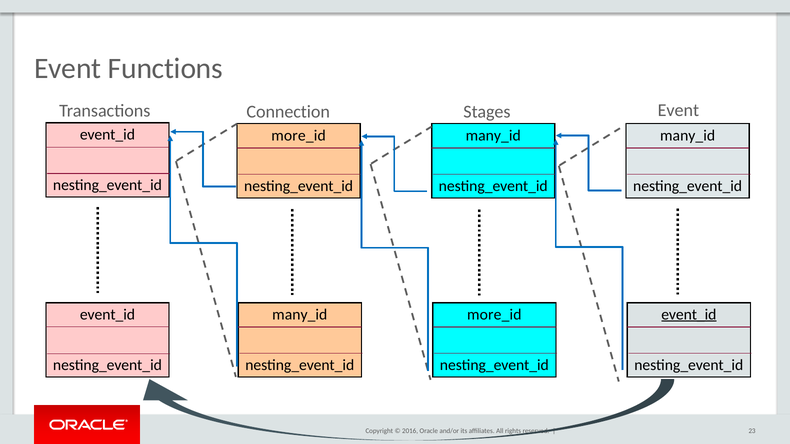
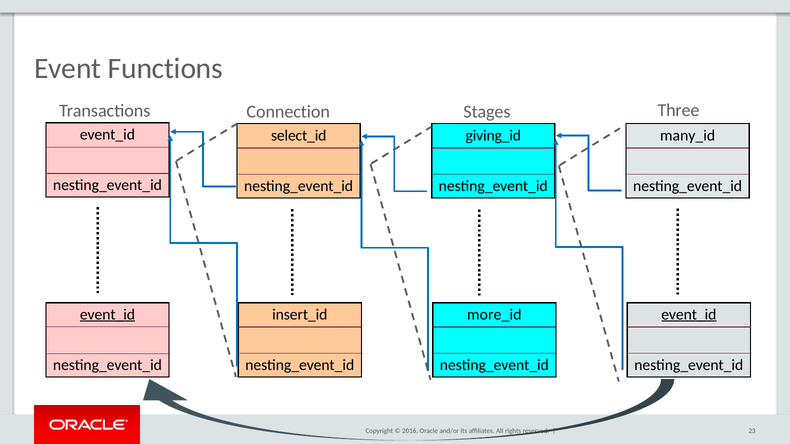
Stages Event: Event -> Three
more_id at (299, 136): more_id -> select_id
many_id at (493, 136): many_id -> giving_id
event_id at (107, 315) underline: none -> present
many_id at (300, 315): many_id -> insert_id
